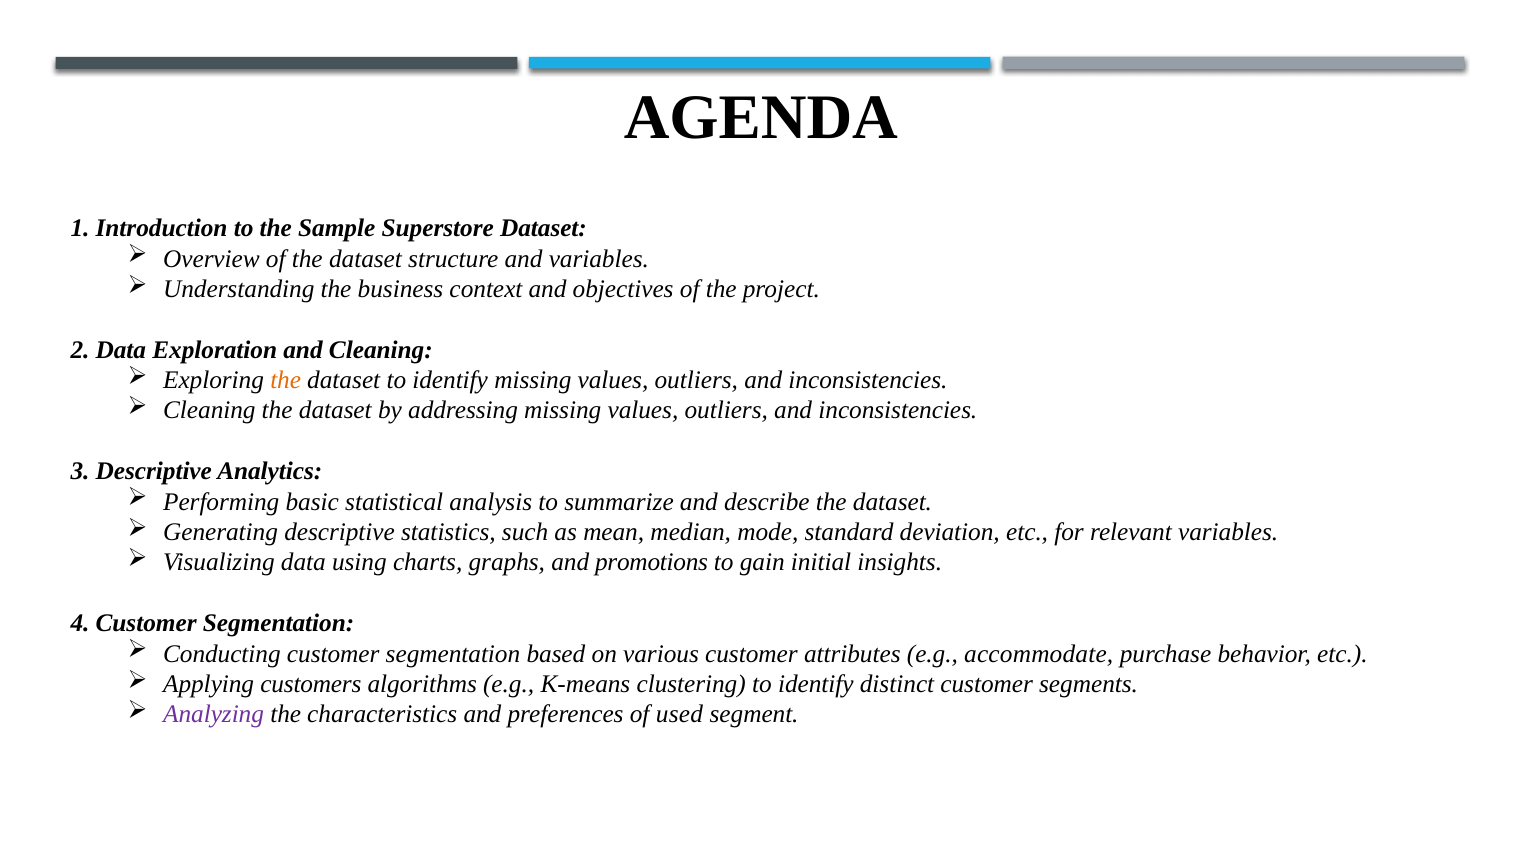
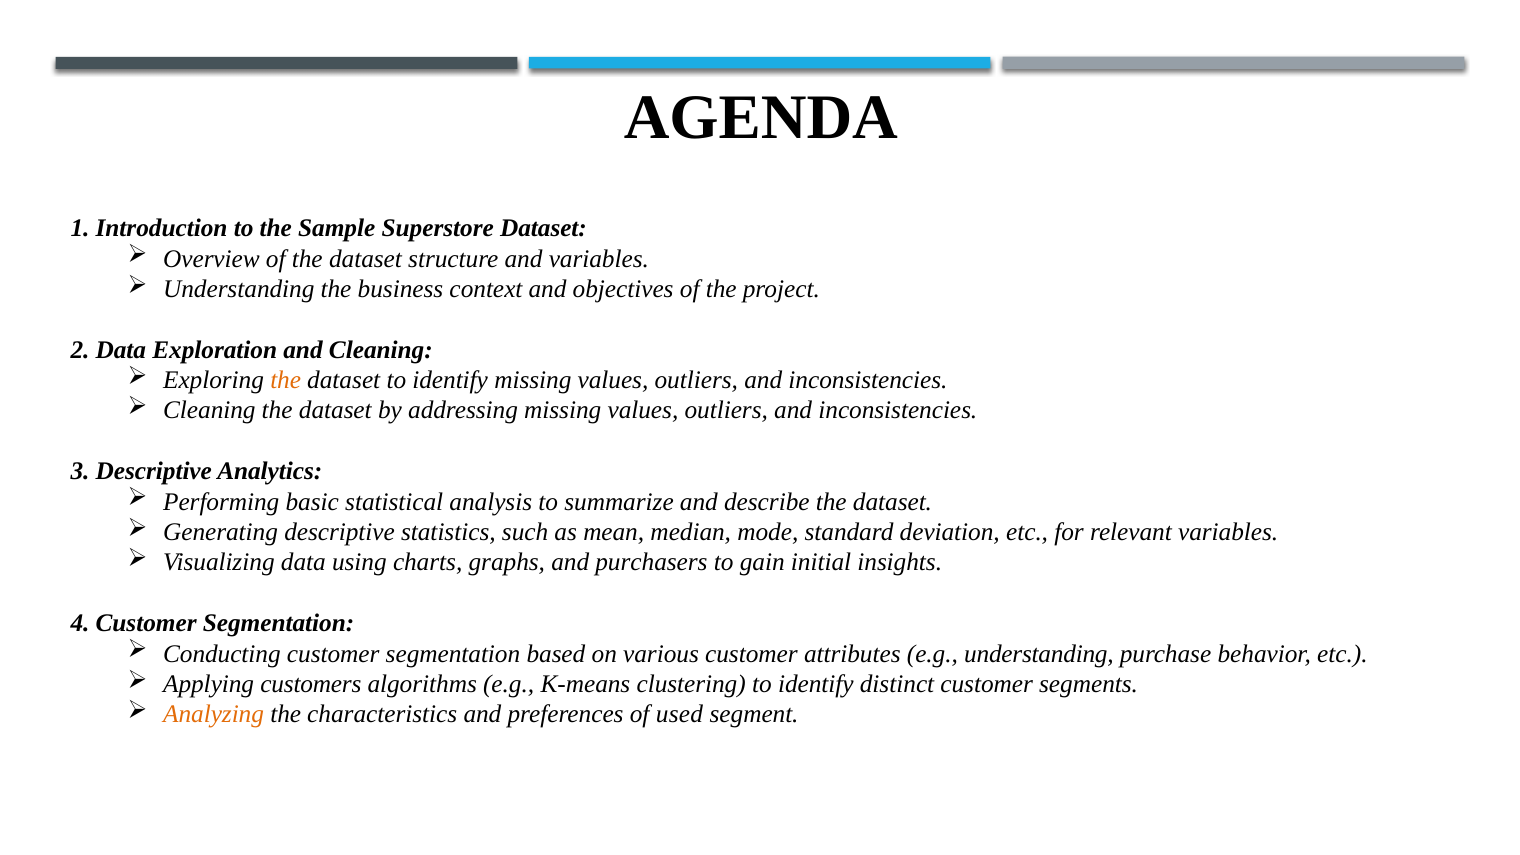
promotions: promotions -> purchasers
e.g accommodate: accommodate -> understanding
Analyzing colour: purple -> orange
